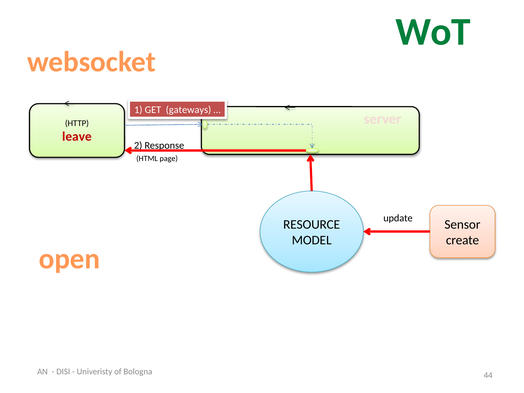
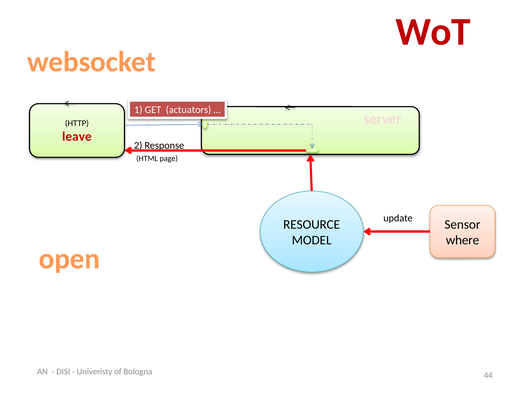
WoT colour: green -> red
gateways: gateways -> actuators
create: create -> where
